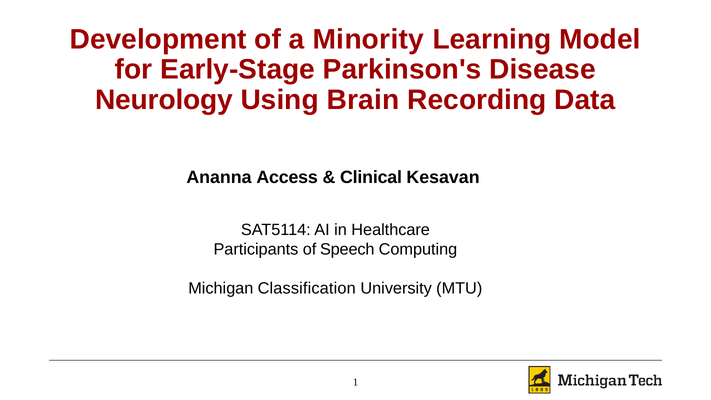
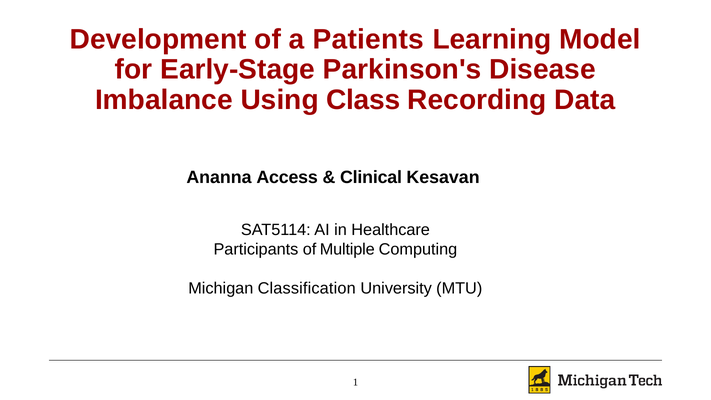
Minority: Minority -> Patients
Neurology: Neurology -> Imbalance
Brain: Brain -> Class
Speech: Speech -> Multiple
